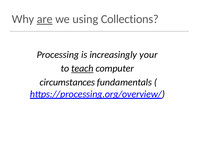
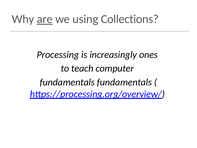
your: your -> ones
teach underline: present -> none
circumstances at (67, 82): circumstances -> fundamentals
